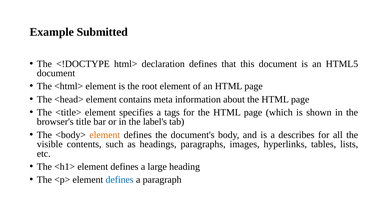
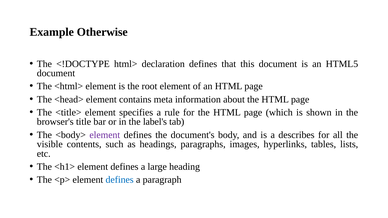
Submitted: Submitted -> Otherwise
tags: tags -> rule
element at (105, 135) colour: orange -> purple
